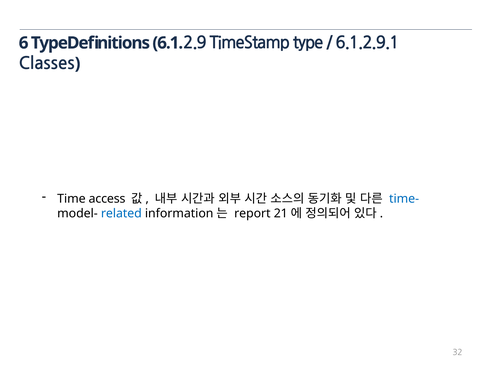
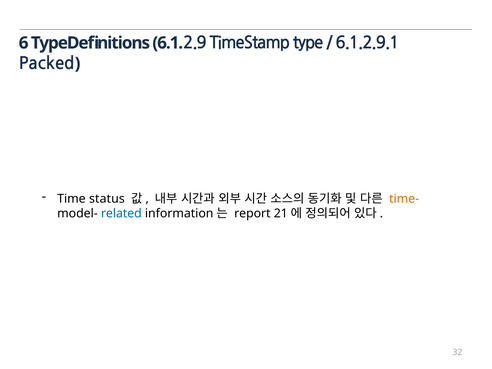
Classes: Classes -> Packed
access: access -> status
time- colour: blue -> orange
